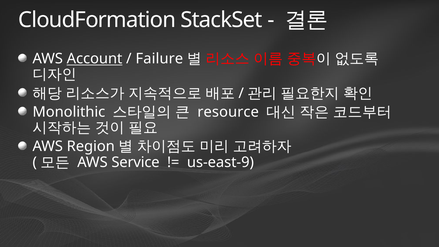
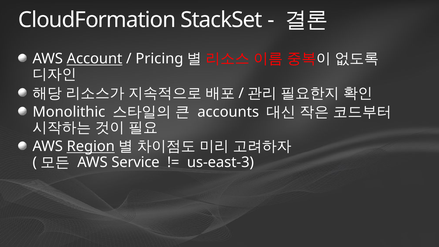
Failure: Failure -> Pricing
resource: resource -> accounts
Region underline: none -> present
us-east-9: us-east-9 -> us-east-3
